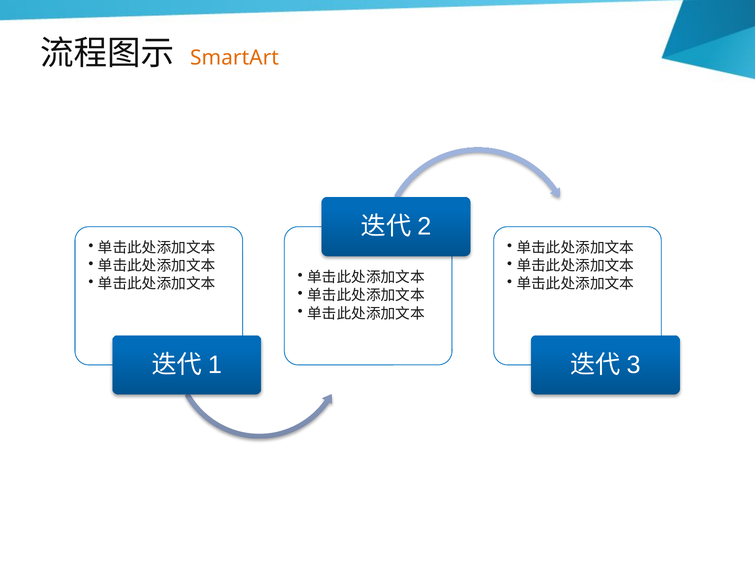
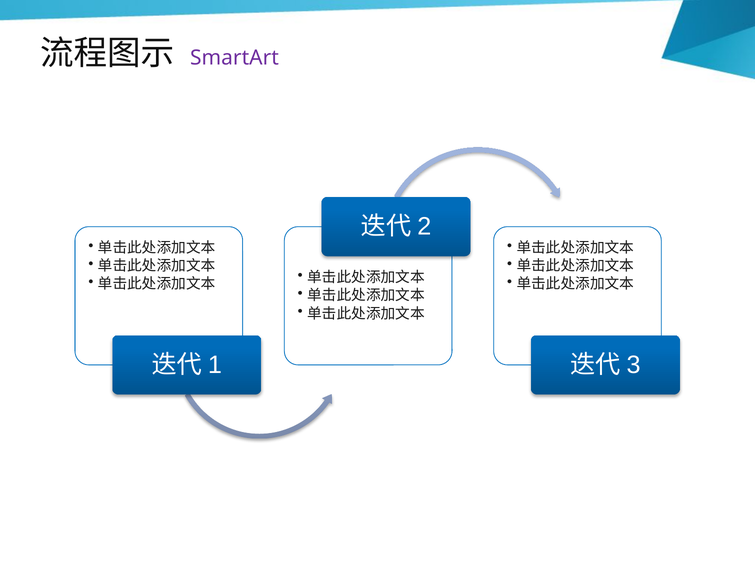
SmartArt colour: orange -> purple
